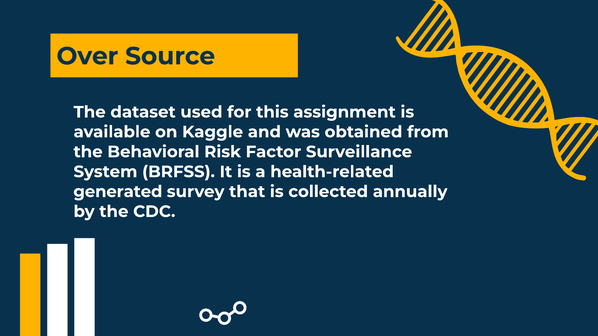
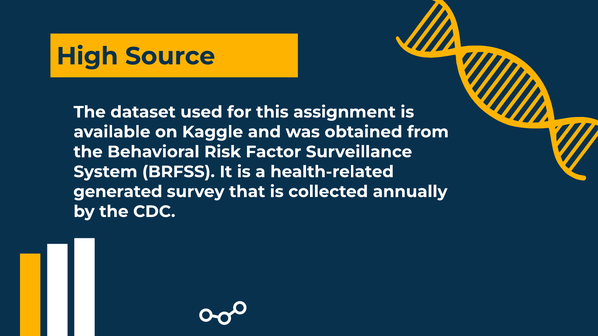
Over: Over -> High
